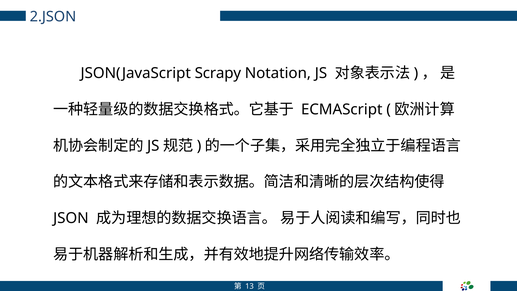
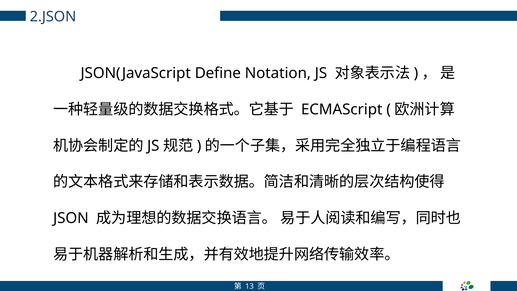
Scrapy: Scrapy -> Define
